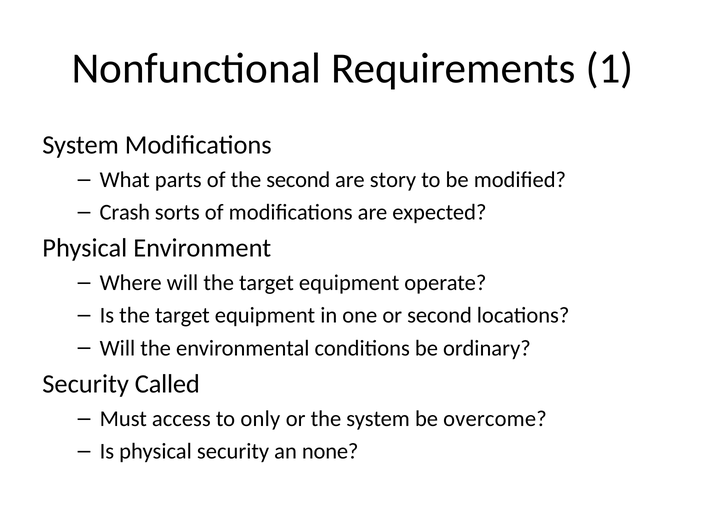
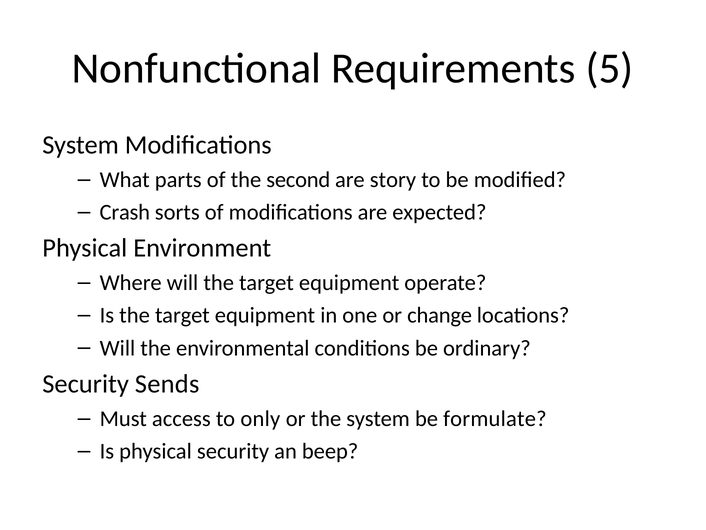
1: 1 -> 5
or second: second -> change
Called: Called -> Sends
overcome: overcome -> formulate
none: none -> beep
